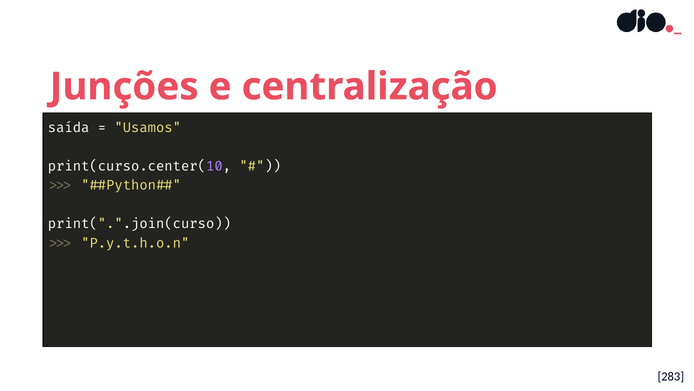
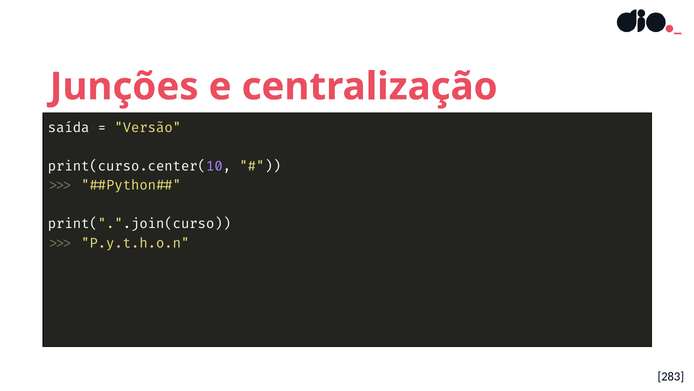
Usamos: Usamos -> Versão
